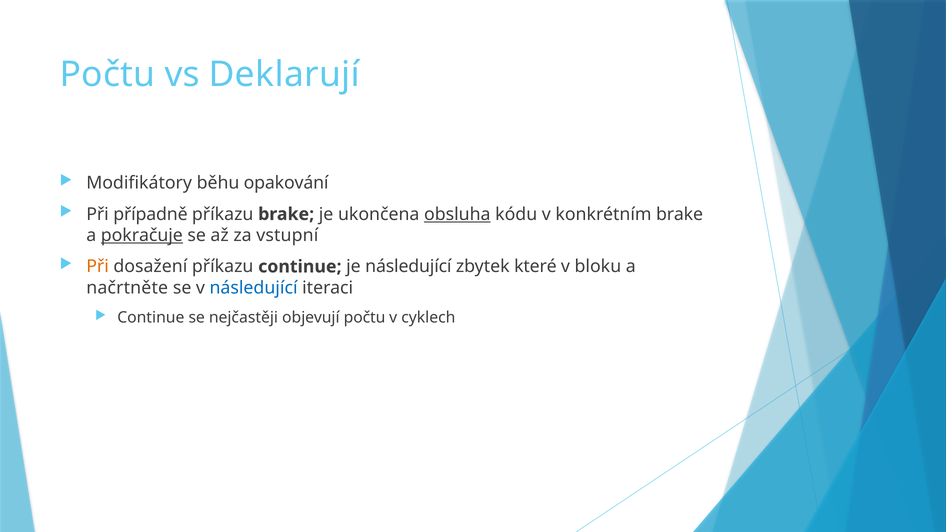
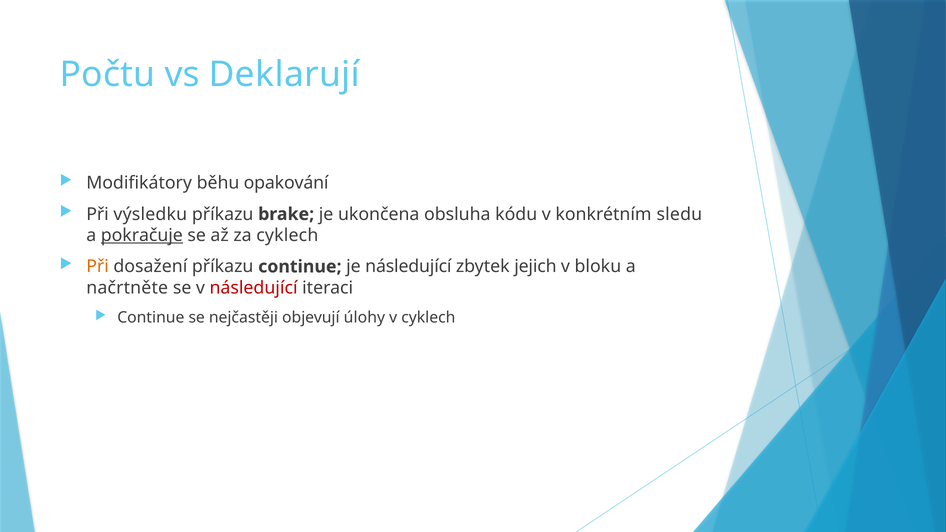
případně: případně -> výsledku
obsluha underline: present -> none
konkrétním brake: brake -> sledu
za vstupní: vstupní -> cyklech
které: které -> jejich
následující at (254, 288) colour: blue -> red
objevují počtu: počtu -> úlohy
